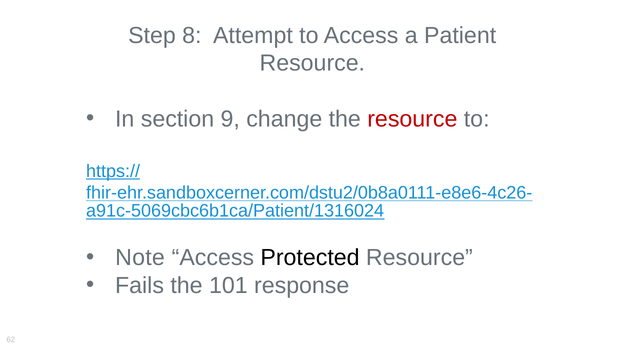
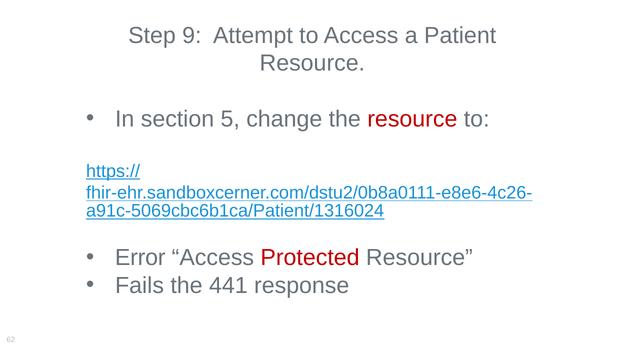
8: 8 -> 9
9: 9 -> 5
Note: Note -> Error
Protected colour: black -> red
101: 101 -> 441
